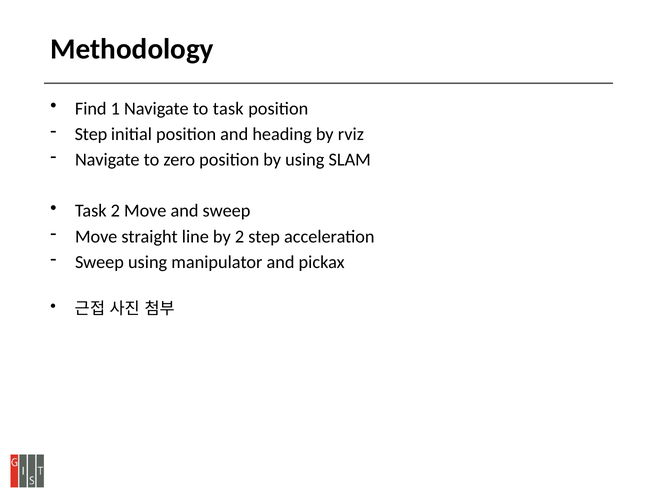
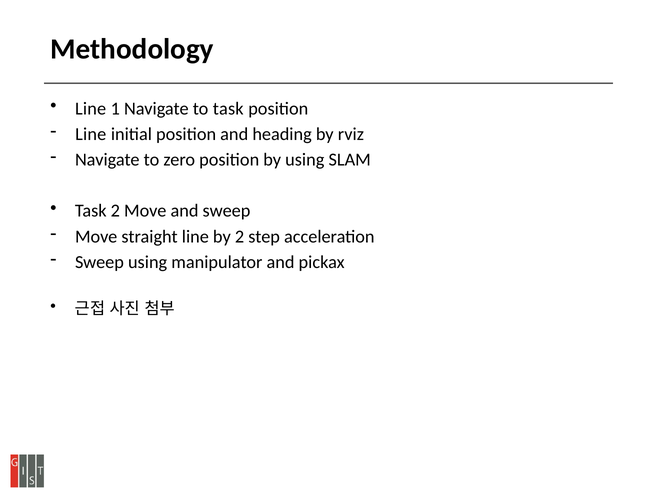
Find at (91, 109): Find -> Line
Step at (91, 134): Step -> Line
